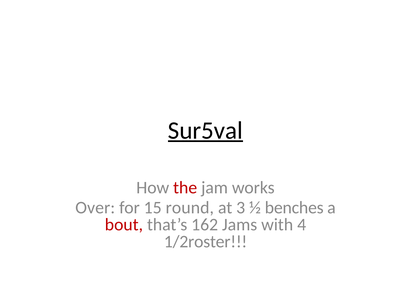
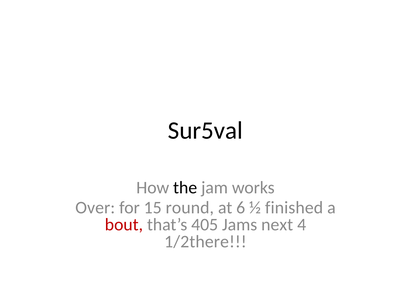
Sur5val underline: present -> none
the colour: red -> black
3: 3 -> 6
benches: benches -> finished
162: 162 -> 405
with: with -> next
1/2roster: 1/2roster -> 1/2there
